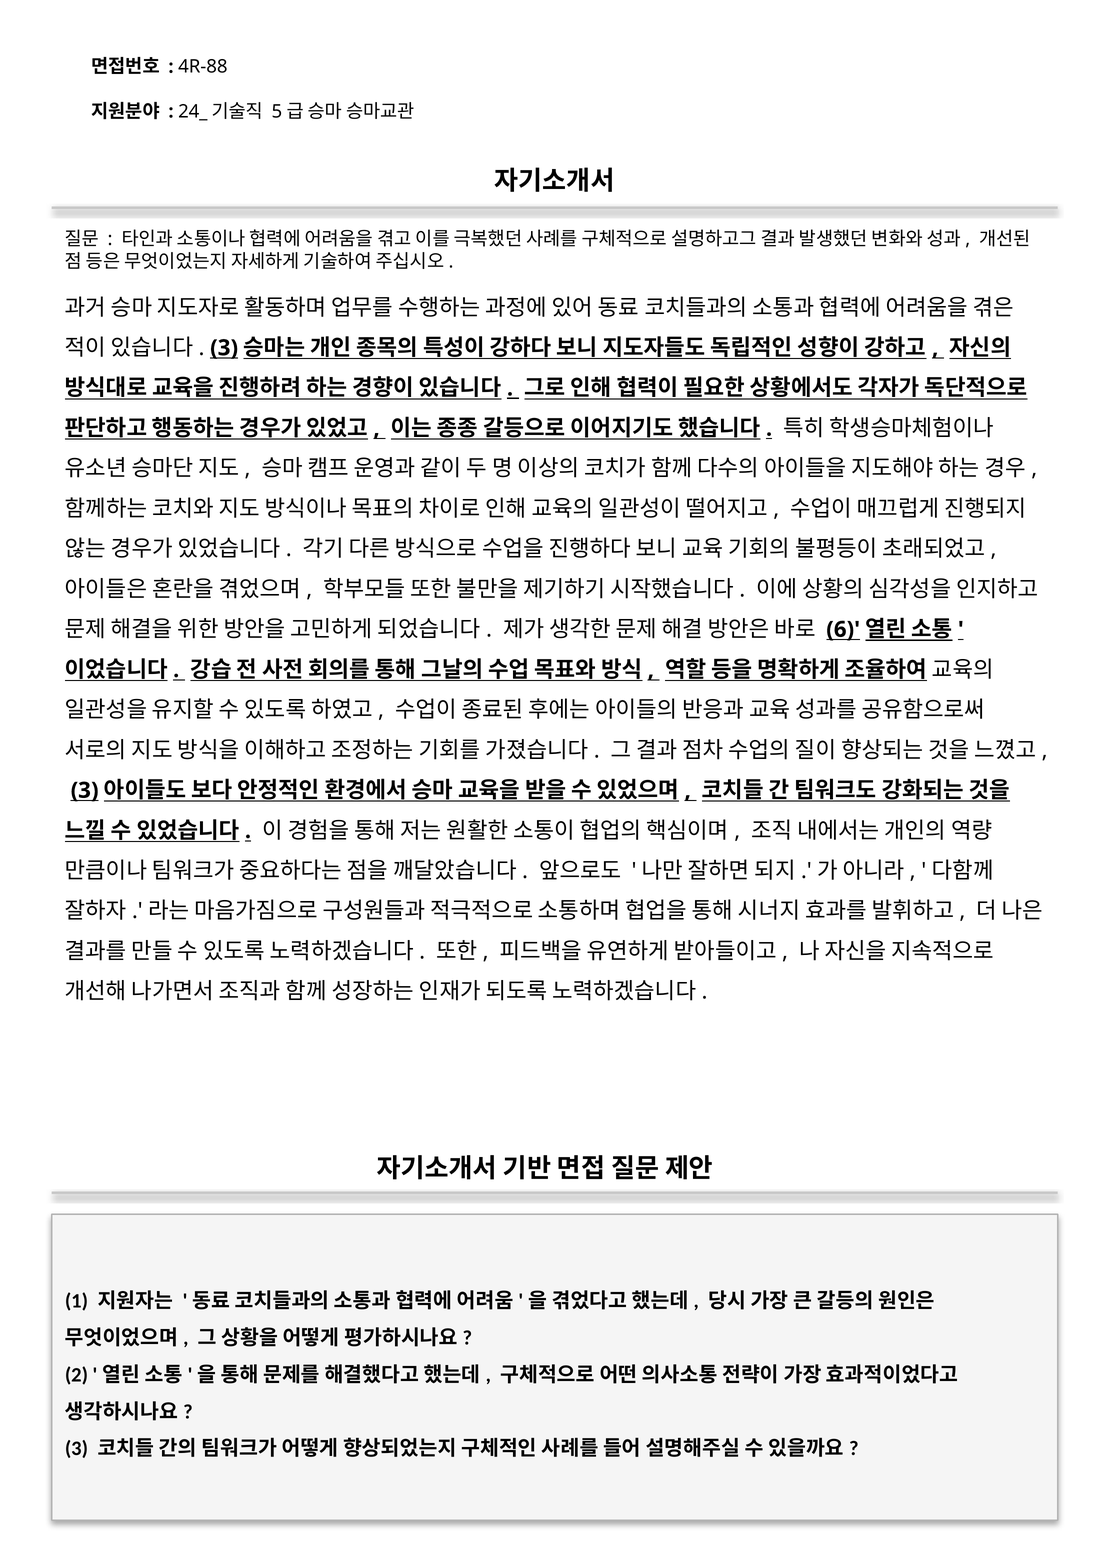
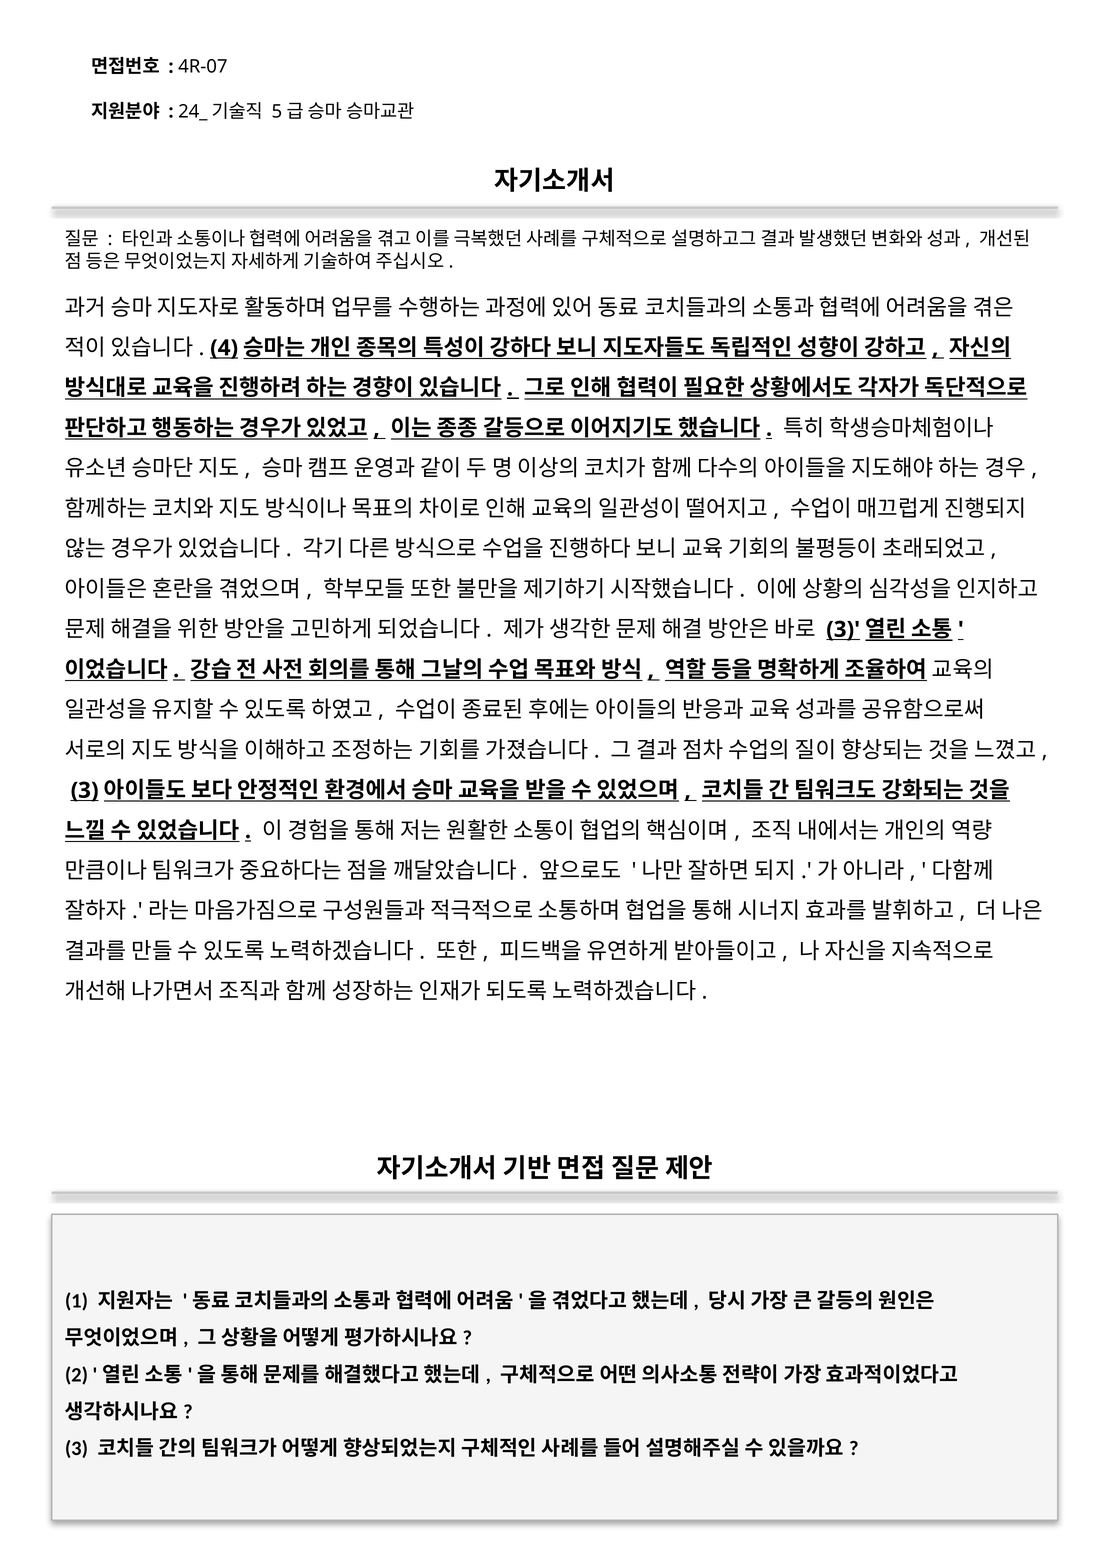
4R-88: 4R-88 -> 4R-07
3 at (224, 348): 3 -> 4
6 at (843, 630): 6 -> 3
